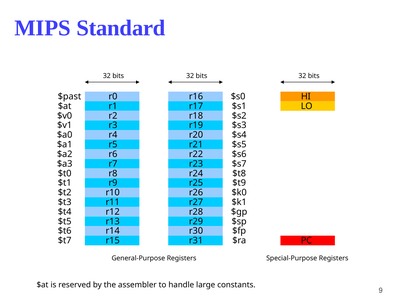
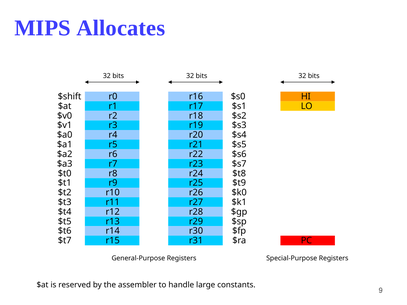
Standard: Standard -> Allocates
$past: $past -> $shift
